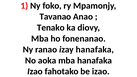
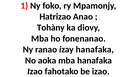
Tavanao: Tavanao -> Hatrizao
Tenako: Tenako -> Tohàny
